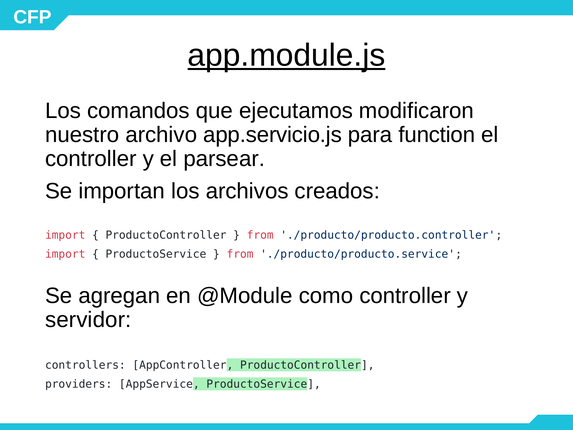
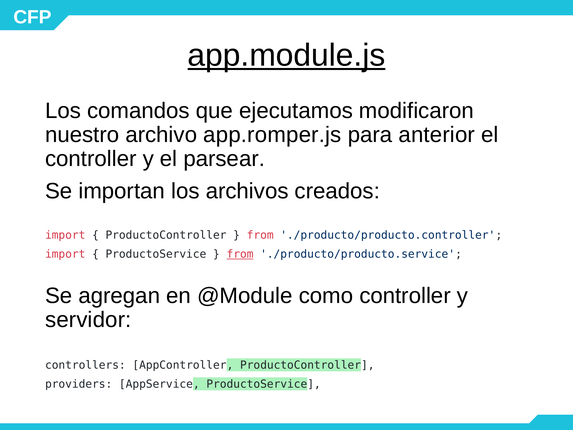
app.servicio.js: app.servicio.js -> app.romper.js
function: function -> anterior
from at (240, 254) underline: none -> present
